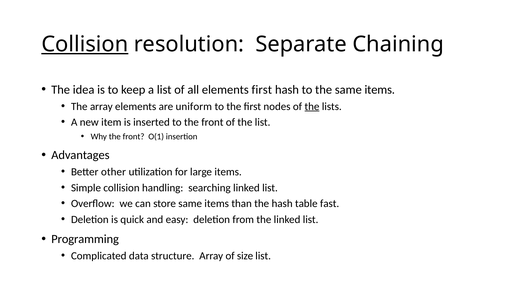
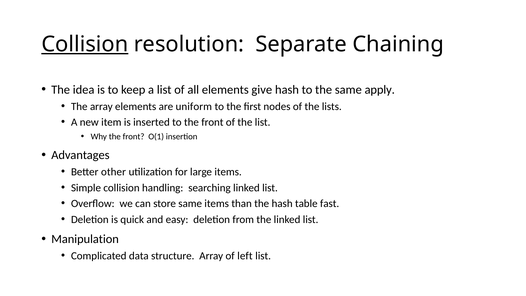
elements first: first -> give
the same items: items -> apply
the at (312, 106) underline: present -> none
Programming: Programming -> Manipulation
size: size -> left
